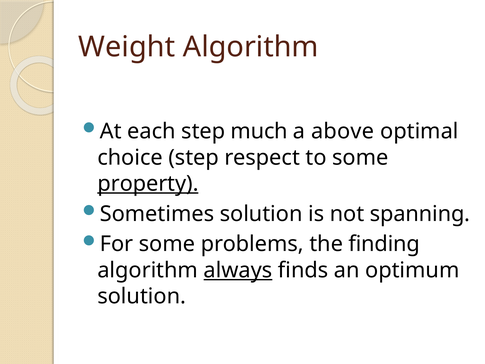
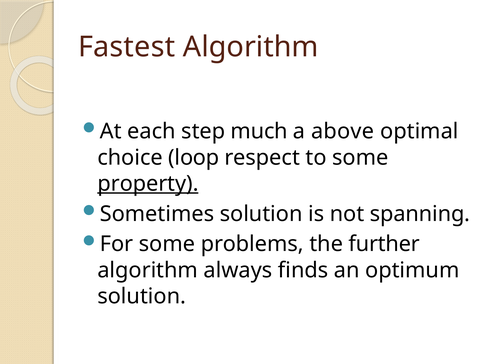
Weight: Weight -> Fastest
choice step: step -> loop
finding: finding -> further
always underline: present -> none
